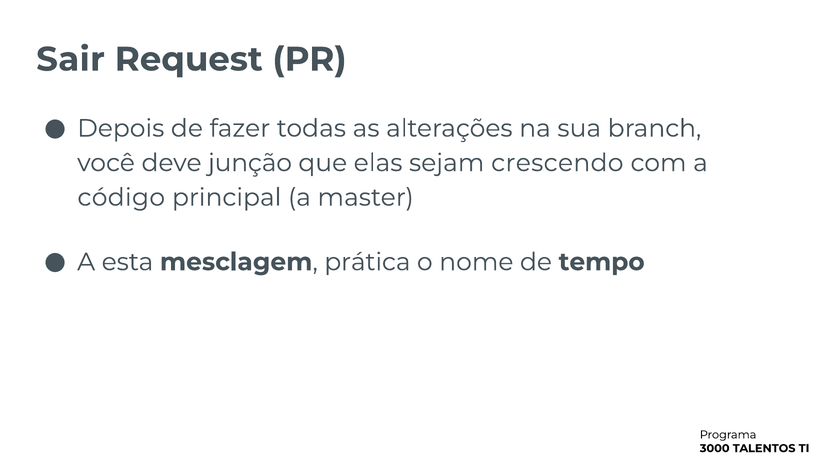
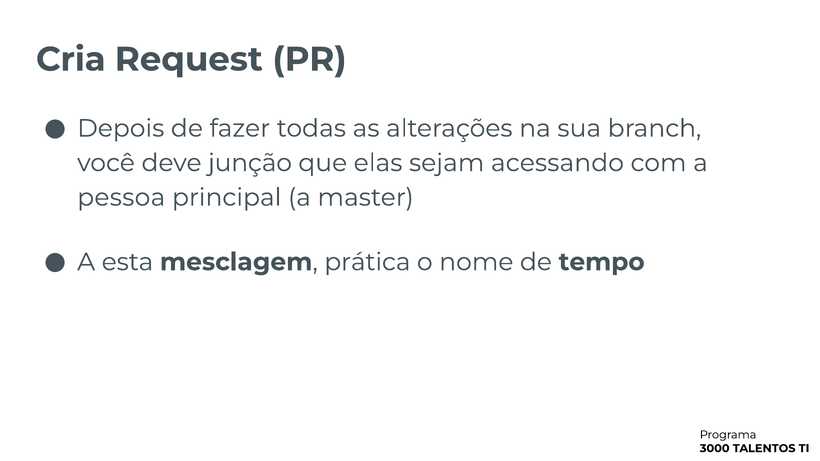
Sair: Sair -> Cria
crescendo: crescendo -> acessando
código: código -> pessoa
